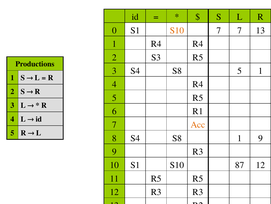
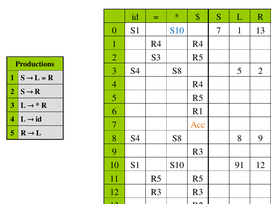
S10 at (177, 30) colour: orange -> blue
7 7: 7 -> 1
5 1: 1 -> 2
S8 1: 1 -> 8
87: 87 -> 91
